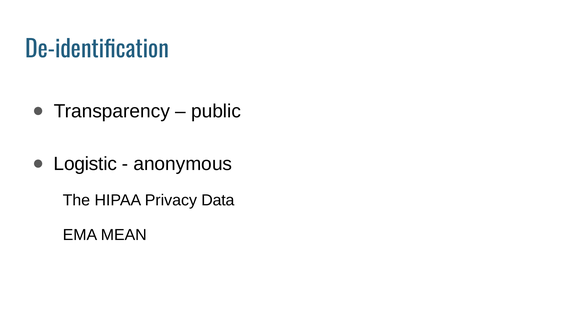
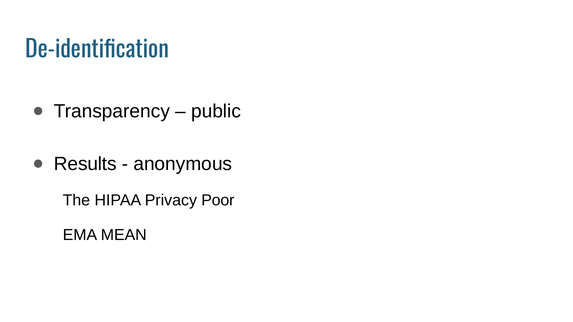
Logistic: Logistic -> Results
Data: Data -> Poor
